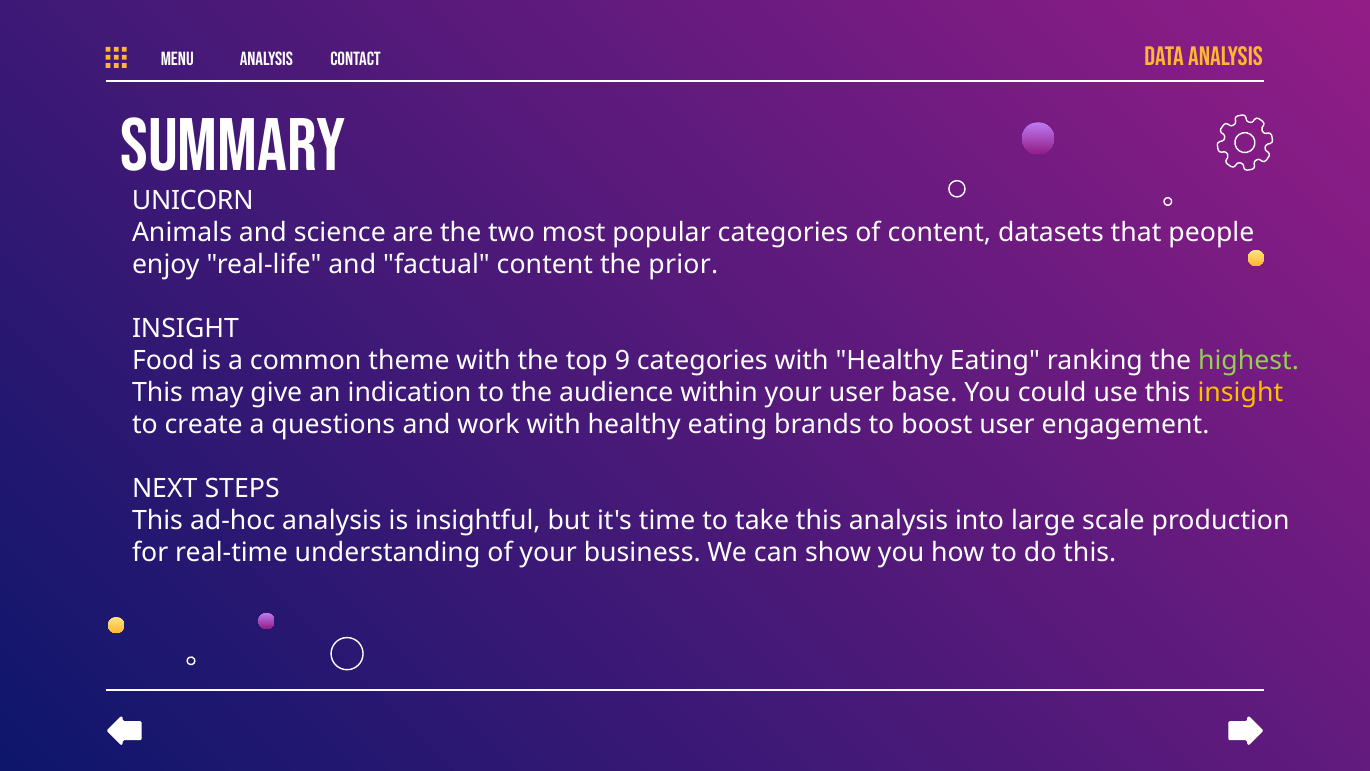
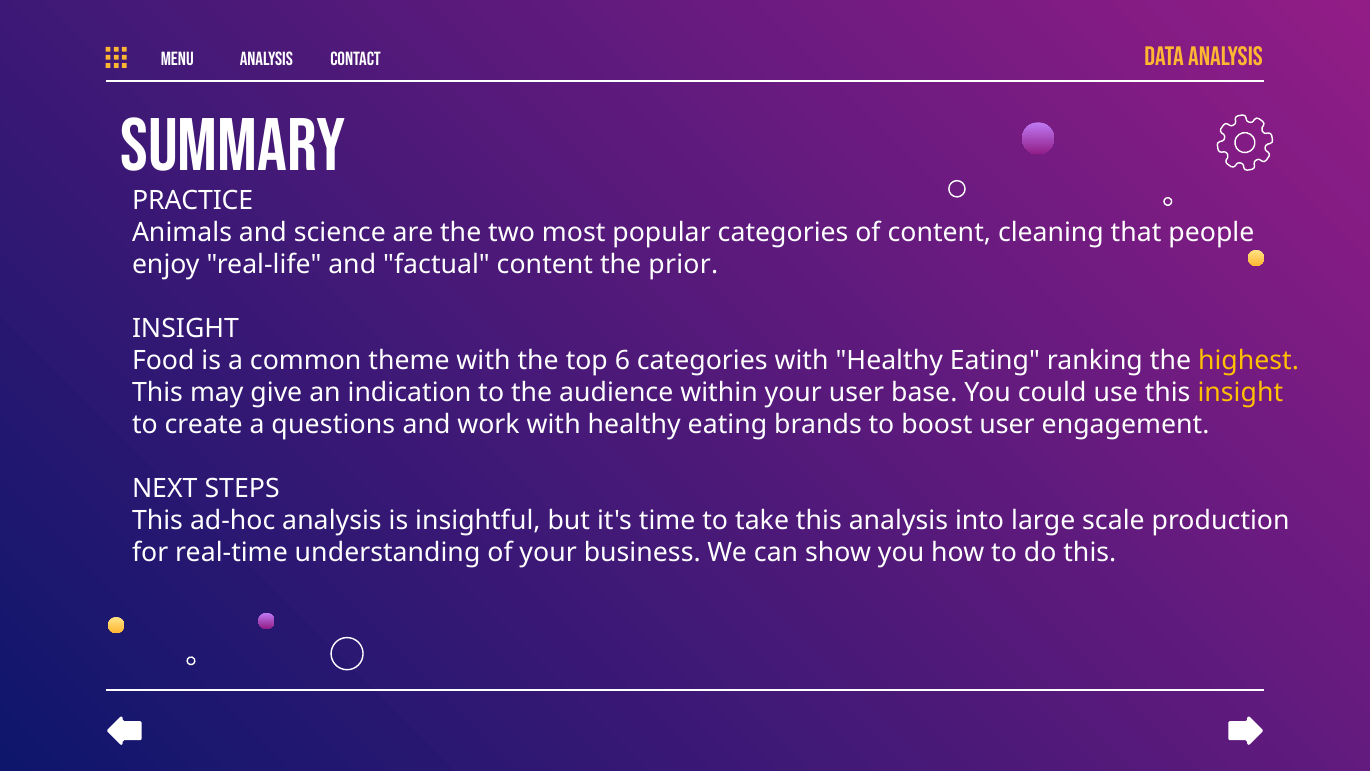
UNICORN: UNICORN -> PRACTICE
datasets: datasets -> cleaning
9: 9 -> 6
highest colour: light green -> yellow
